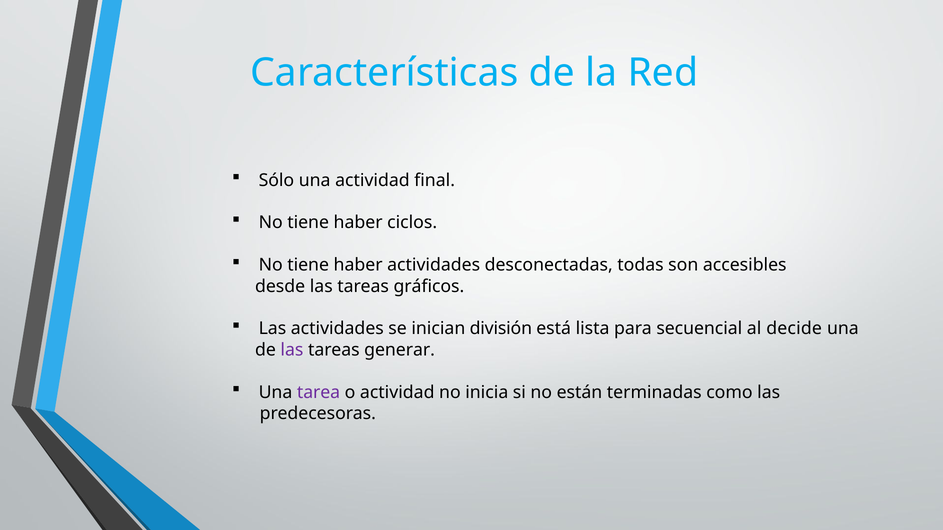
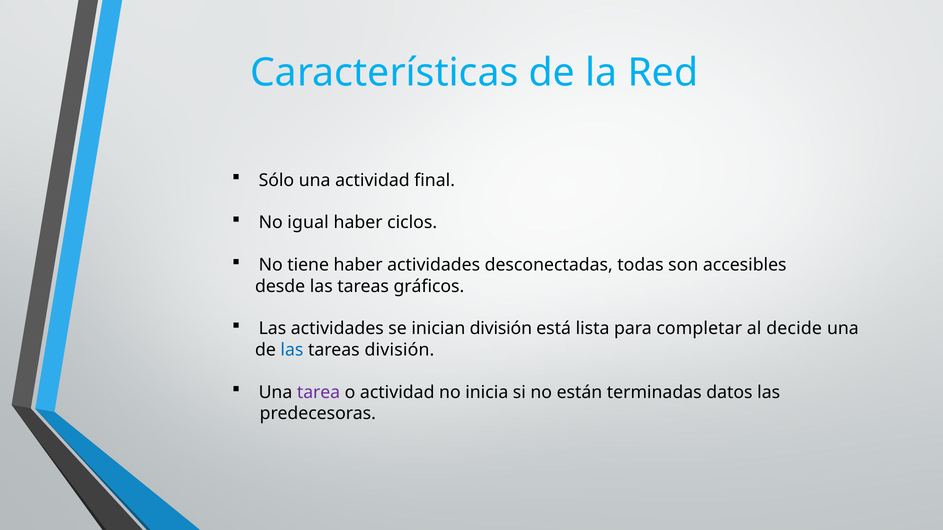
tiene at (308, 223): tiene -> igual
secuencial: secuencial -> completar
las at (292, 350) colour: purple -> blue
tareas generar: generar -> división
como: como -> datos
